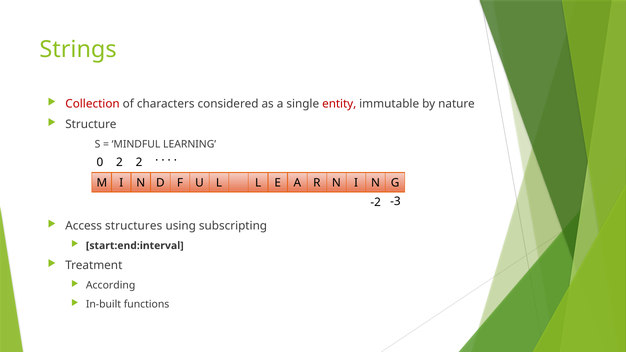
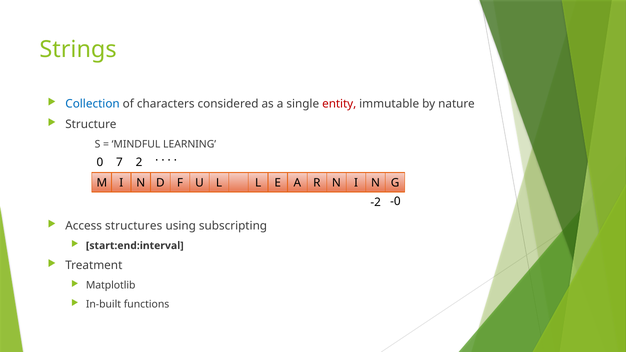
Collection colour: red -> blue
0 2: 2 -> 7
-3: -3 -> -0
According: According -> Matplotlib
